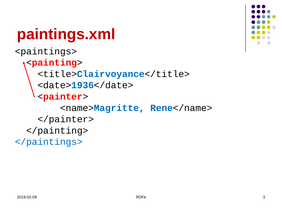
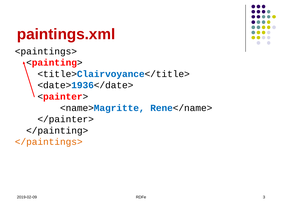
</paintings> colour: blue -> orange
